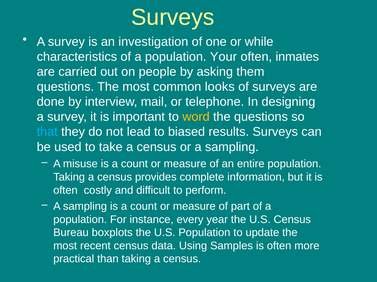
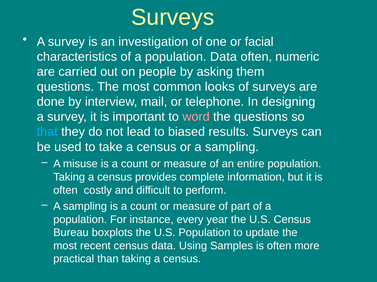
while: while -> facial
population Your: Your -> Data
inmates: inmates -> numeric
word colour: yellow -> pink
